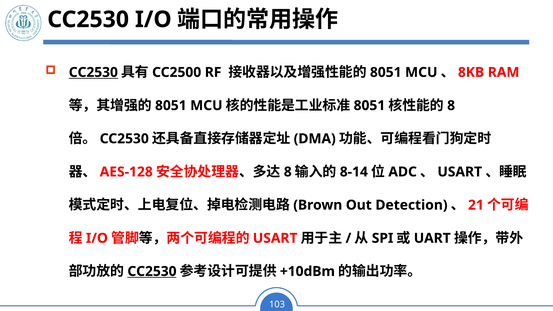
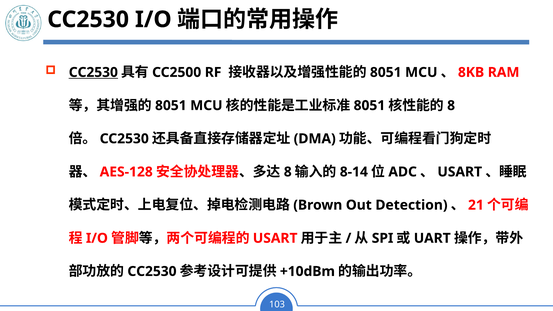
CC2530 at (152, 271) underline: present -> none
